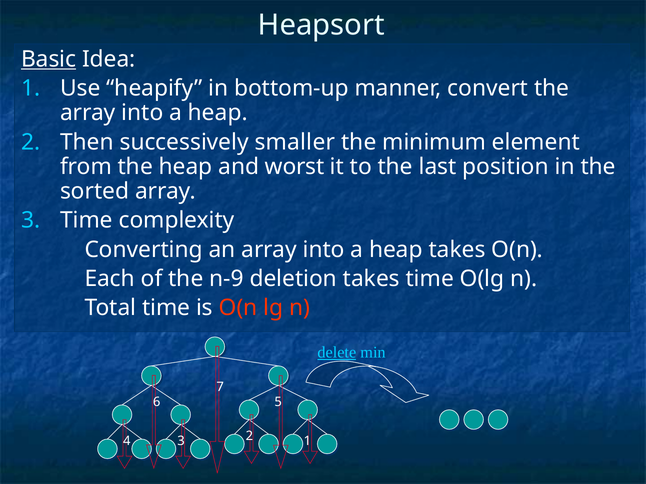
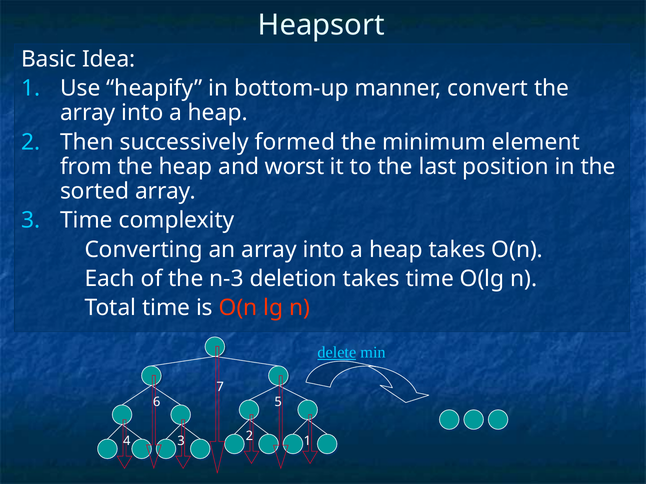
Basic underline: present -> none
smaller: smaller -> formed
n-9: n-9 -> n-3
